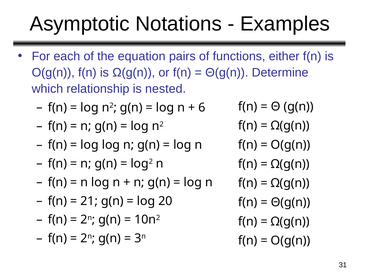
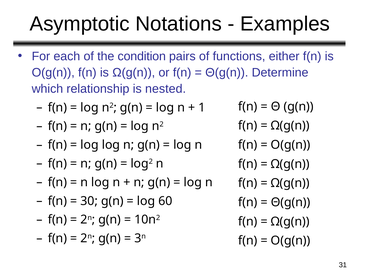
equation: equation -> condition
6: 6 -> 1
21: 21 -> 30
20: 20 -> 60
